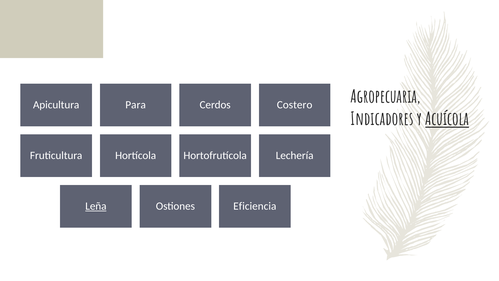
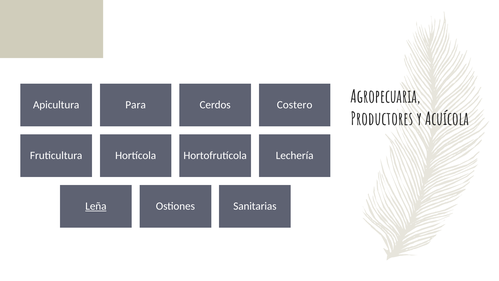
Indicadores: Indicadores -> Productores
Acuícola underline: present -> none
Eficiencia: Eficiencia -> Sanitarias
